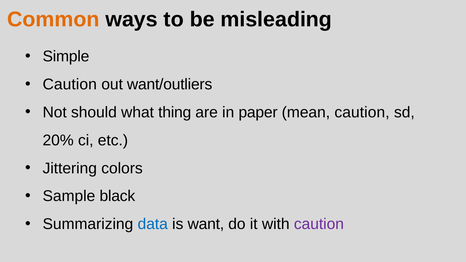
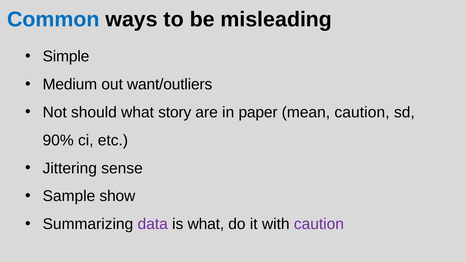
Common colour: orange -> blue
Caution at (70, 84): Caution -> Medium
thing: thing -> story
20%: 20% -> 90%
colors: colors -> sense
black: black -> show
data colour: blue -> purple
is want: want -> what
